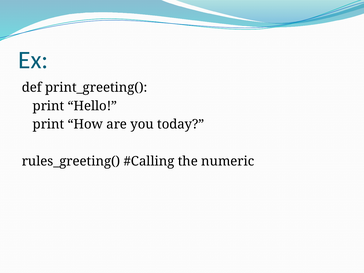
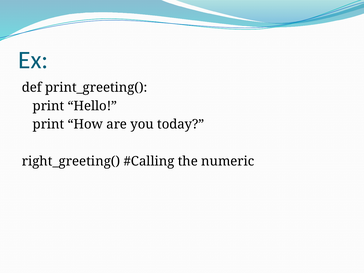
rules_greeting(: rules_greeting( -> right_greeting(
